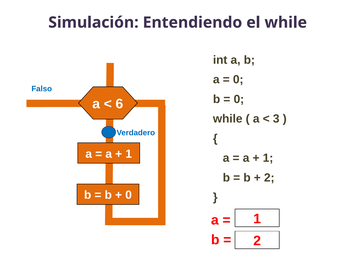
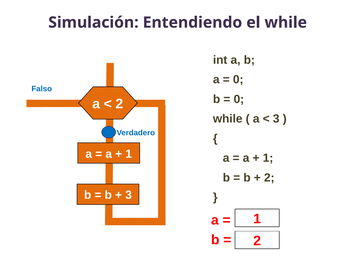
6 at (120, 104): 6 -> 2
0 at (129, 195): 0 -> 3
